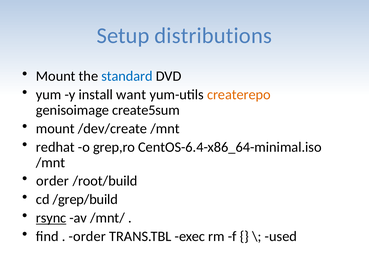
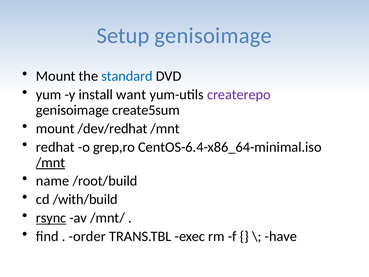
Setup distributions: distributions -> genisoimage
createrepo colour: orange -> purple
/dev/create: /dev/create -> /dev/redhat
/mnt at (51, 162) underline: none -> present
order at (53, 181): order -> name
/grep/build: /grep/build -> /with/build
used: used -> have
